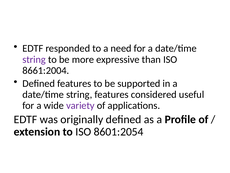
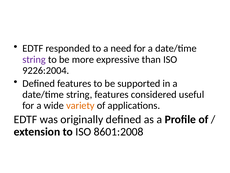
8661:2004: 8661:2004 -> 9226:2004
variety colour: purple -> orange
8601:2054: 8601:2054 -> 8601:2008
